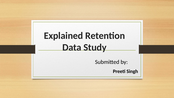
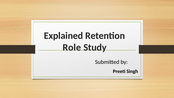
Data: Data -> Role
